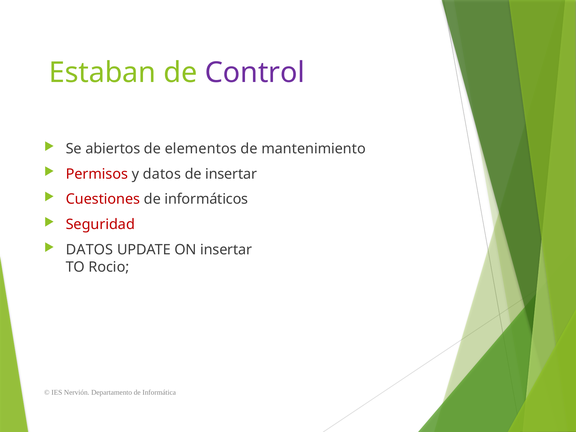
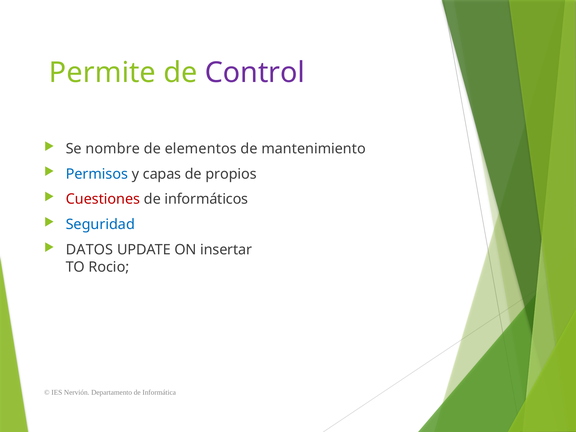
Estaban: Estaban -> Permite
abiertos: abiertos -> nombre
Permisos colour: red -> blue
y datos: datos -> capas
de insertar: insertar -> propios
Seguridad colour: red -> blue
